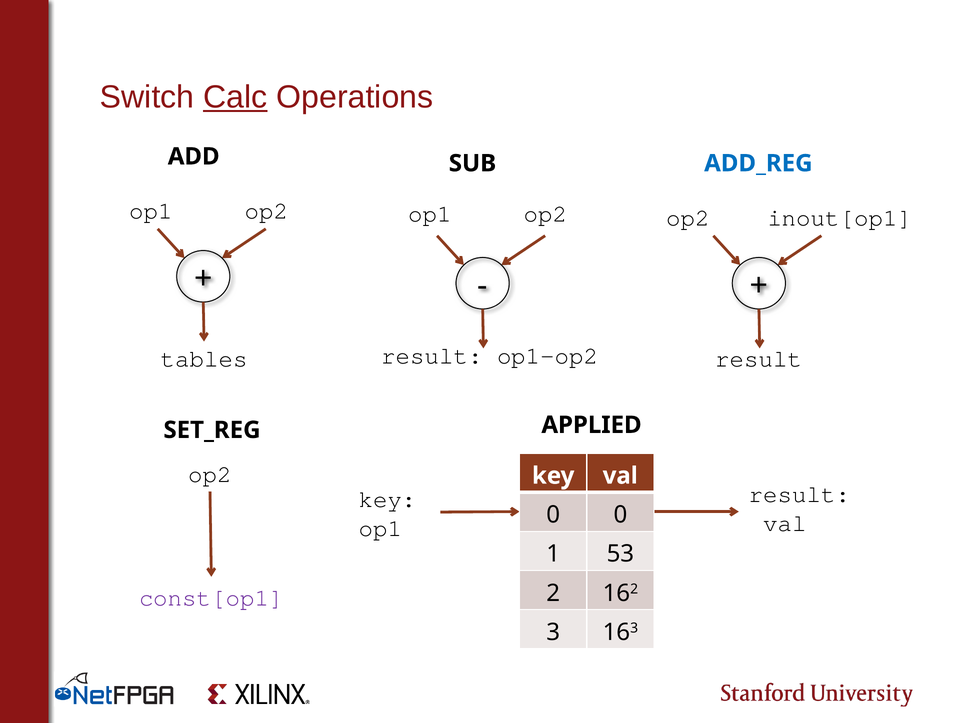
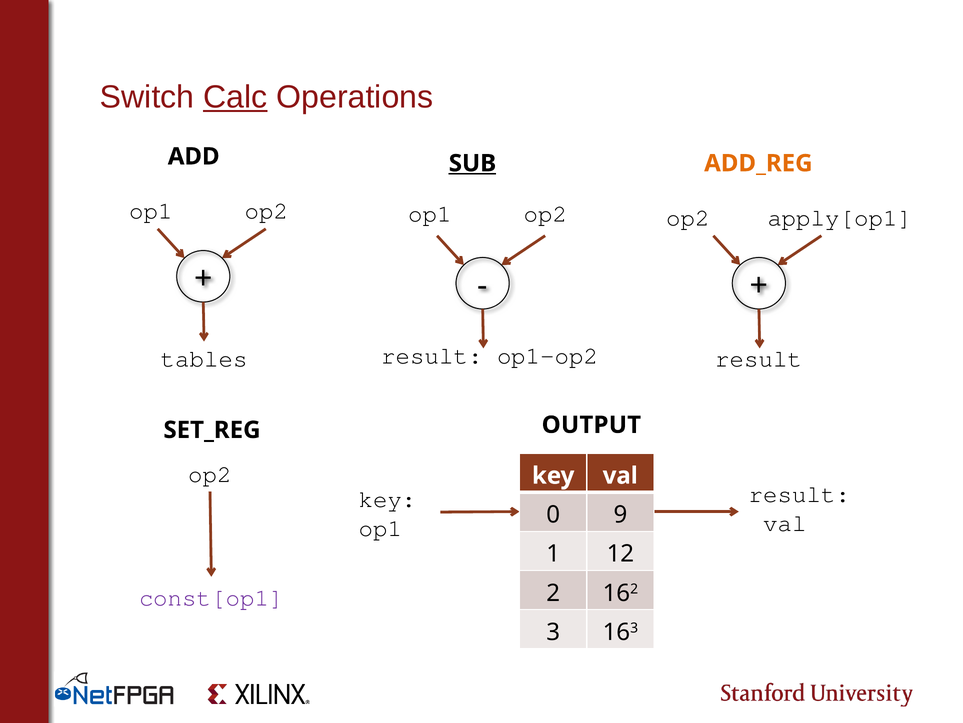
SUB underline: none -> present
ADD_REG colour: blue -> orange
inout[op1: inout[op1 -> apply[op1
APPLIED: APPLIED -> OUTPUT
0 0: 0 -> 9
53: 53 -> 12
